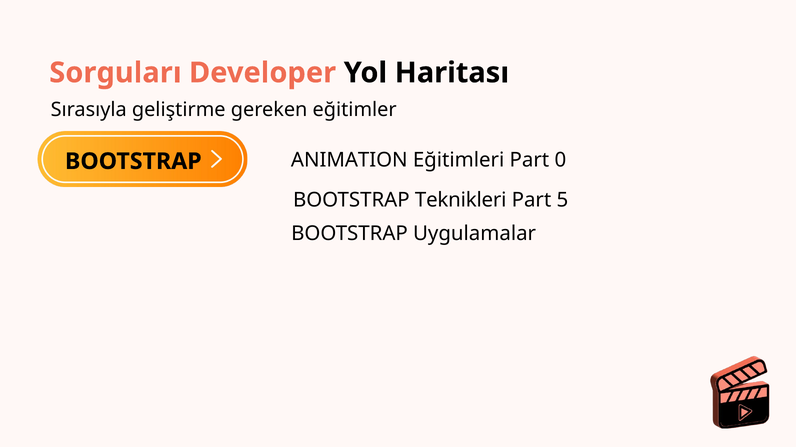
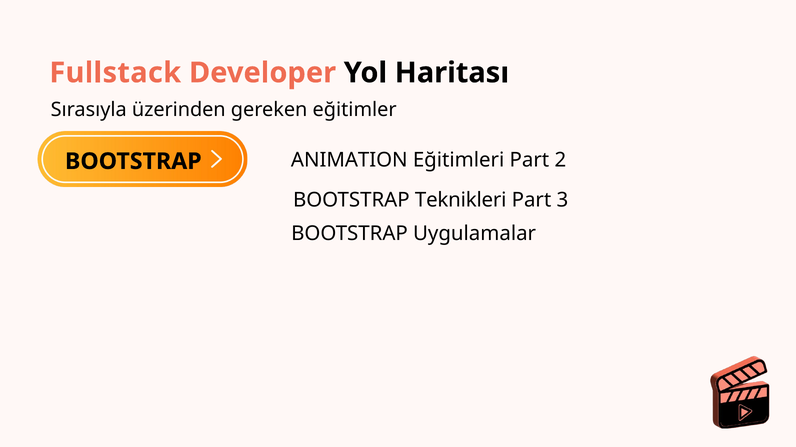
Sorguları: Sorguları -> Fullstack
geliştirme: geliştirme -> üzerinden
0: 0 -> 2
5: 5 -> 3
